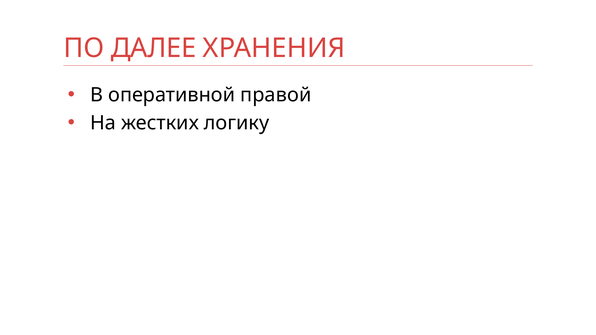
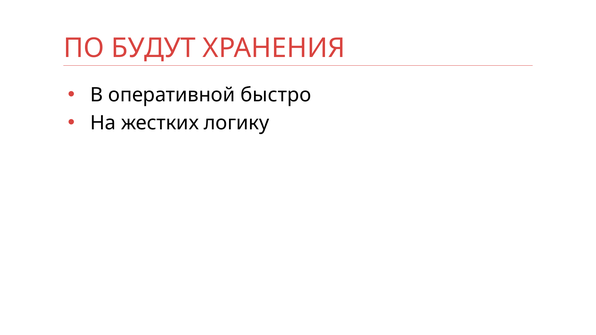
ДАЛЕЕ: ДАЛЕЕ -> БУДУТ
правой: правой -> быстро
